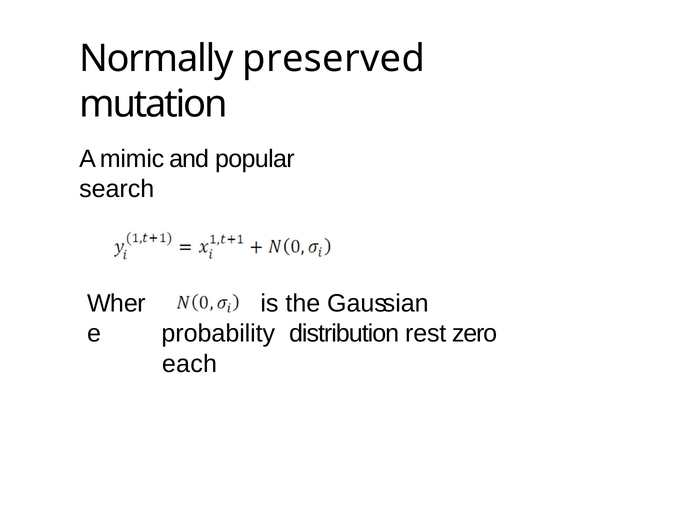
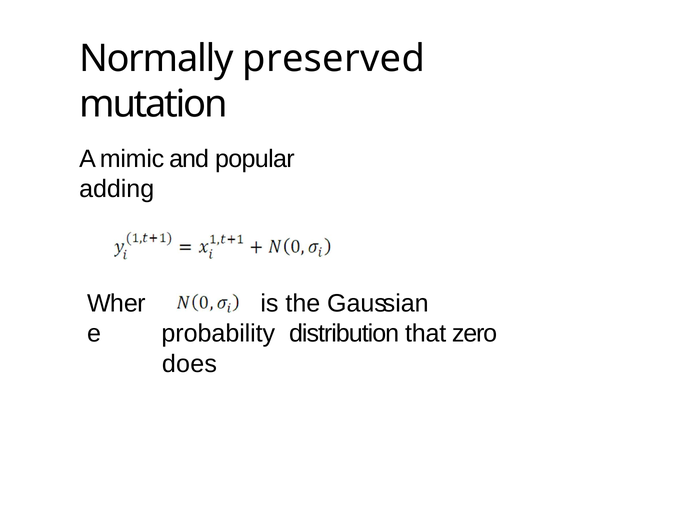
search: search -> adding
rest: rest -> that
each: each -> does
